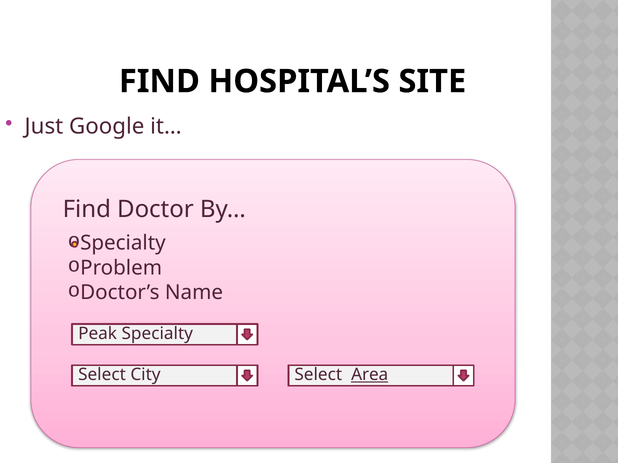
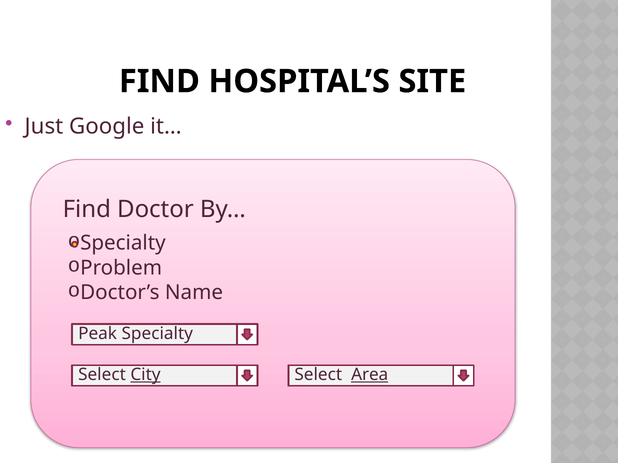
City underline: none -> present
